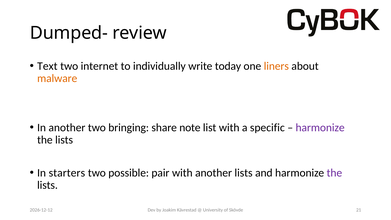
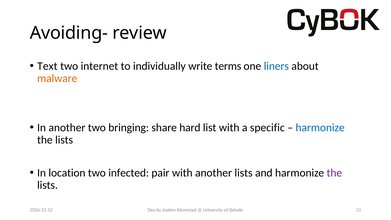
Dumped-: Dumped- -> Avoiding-
today: today -> terms
liners colour: orange -> blue
note: note -> hard
harmonize at (320, 128) colour: purple -> blue
starters: starters -> location
possible: possible -> infected
